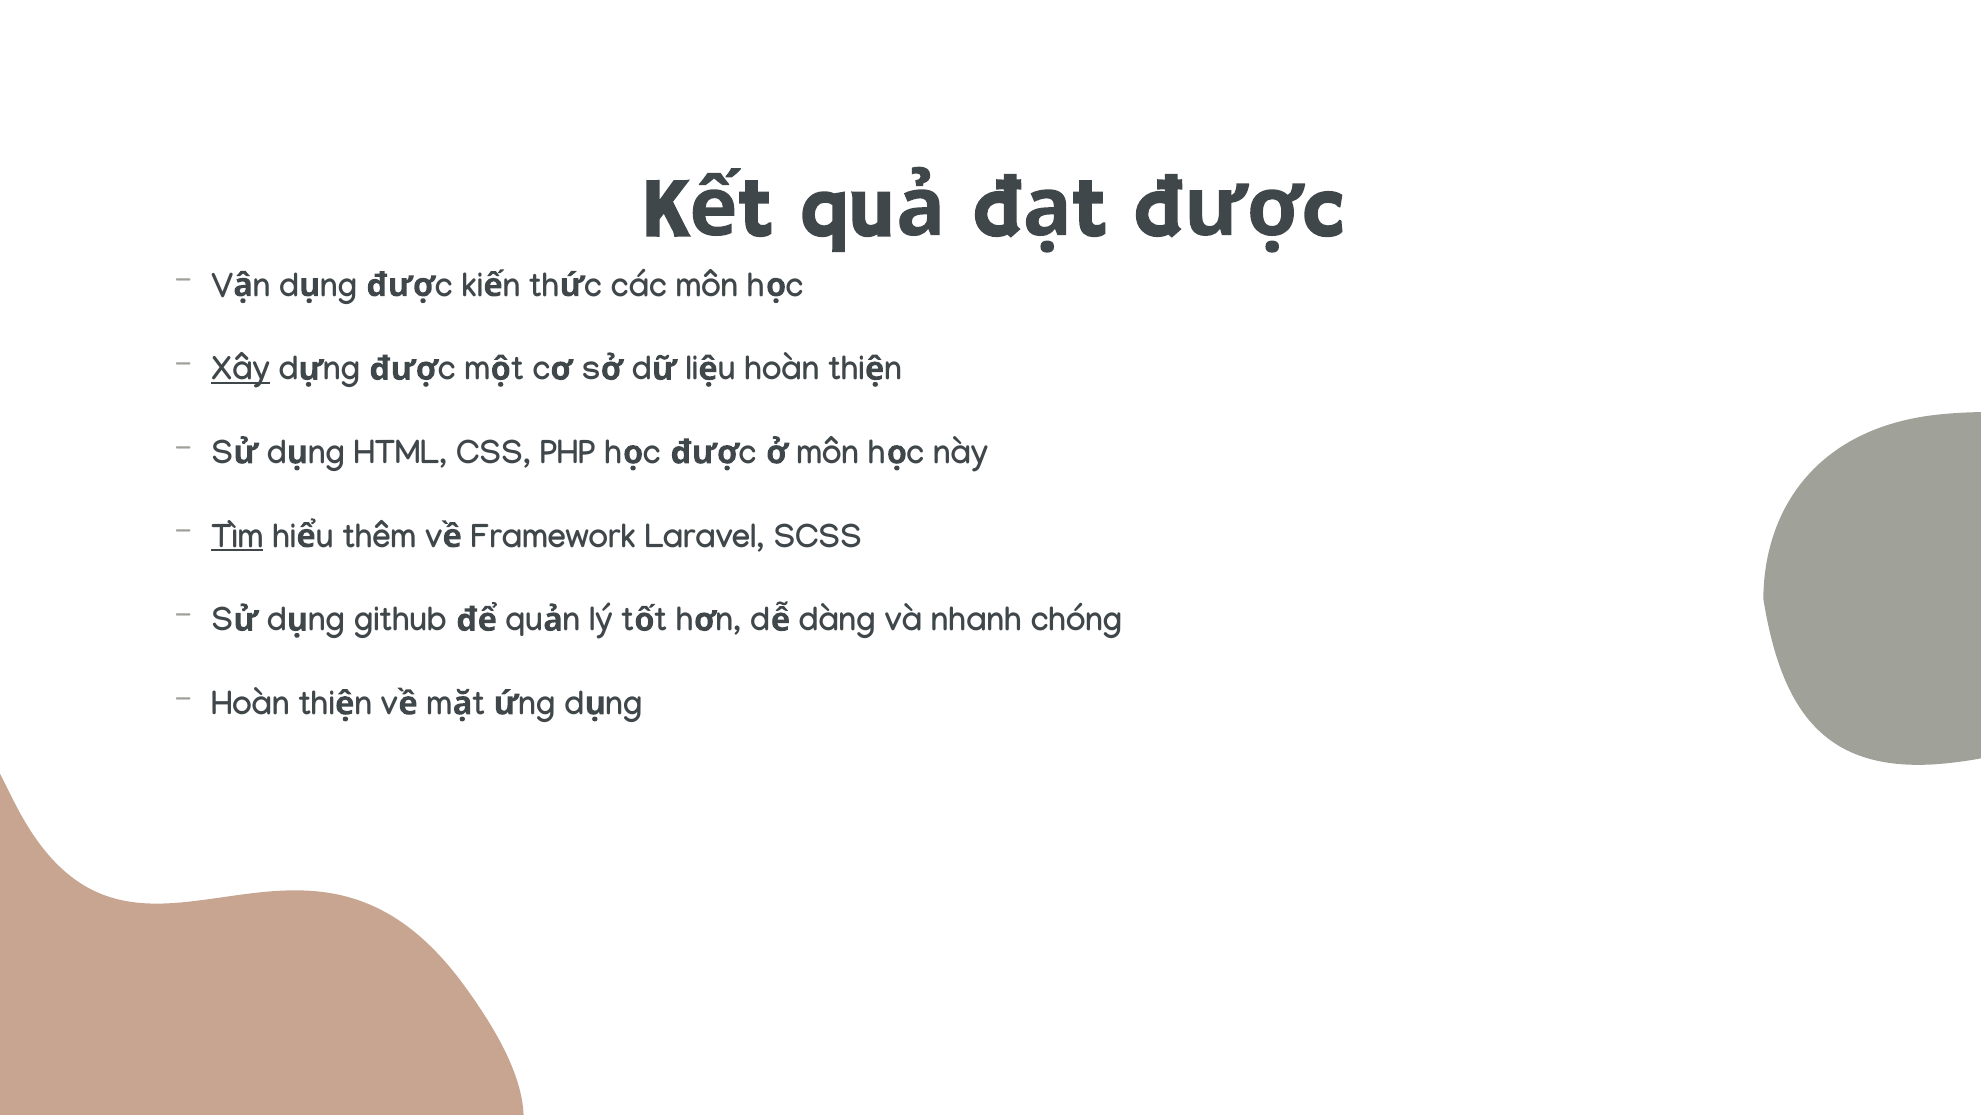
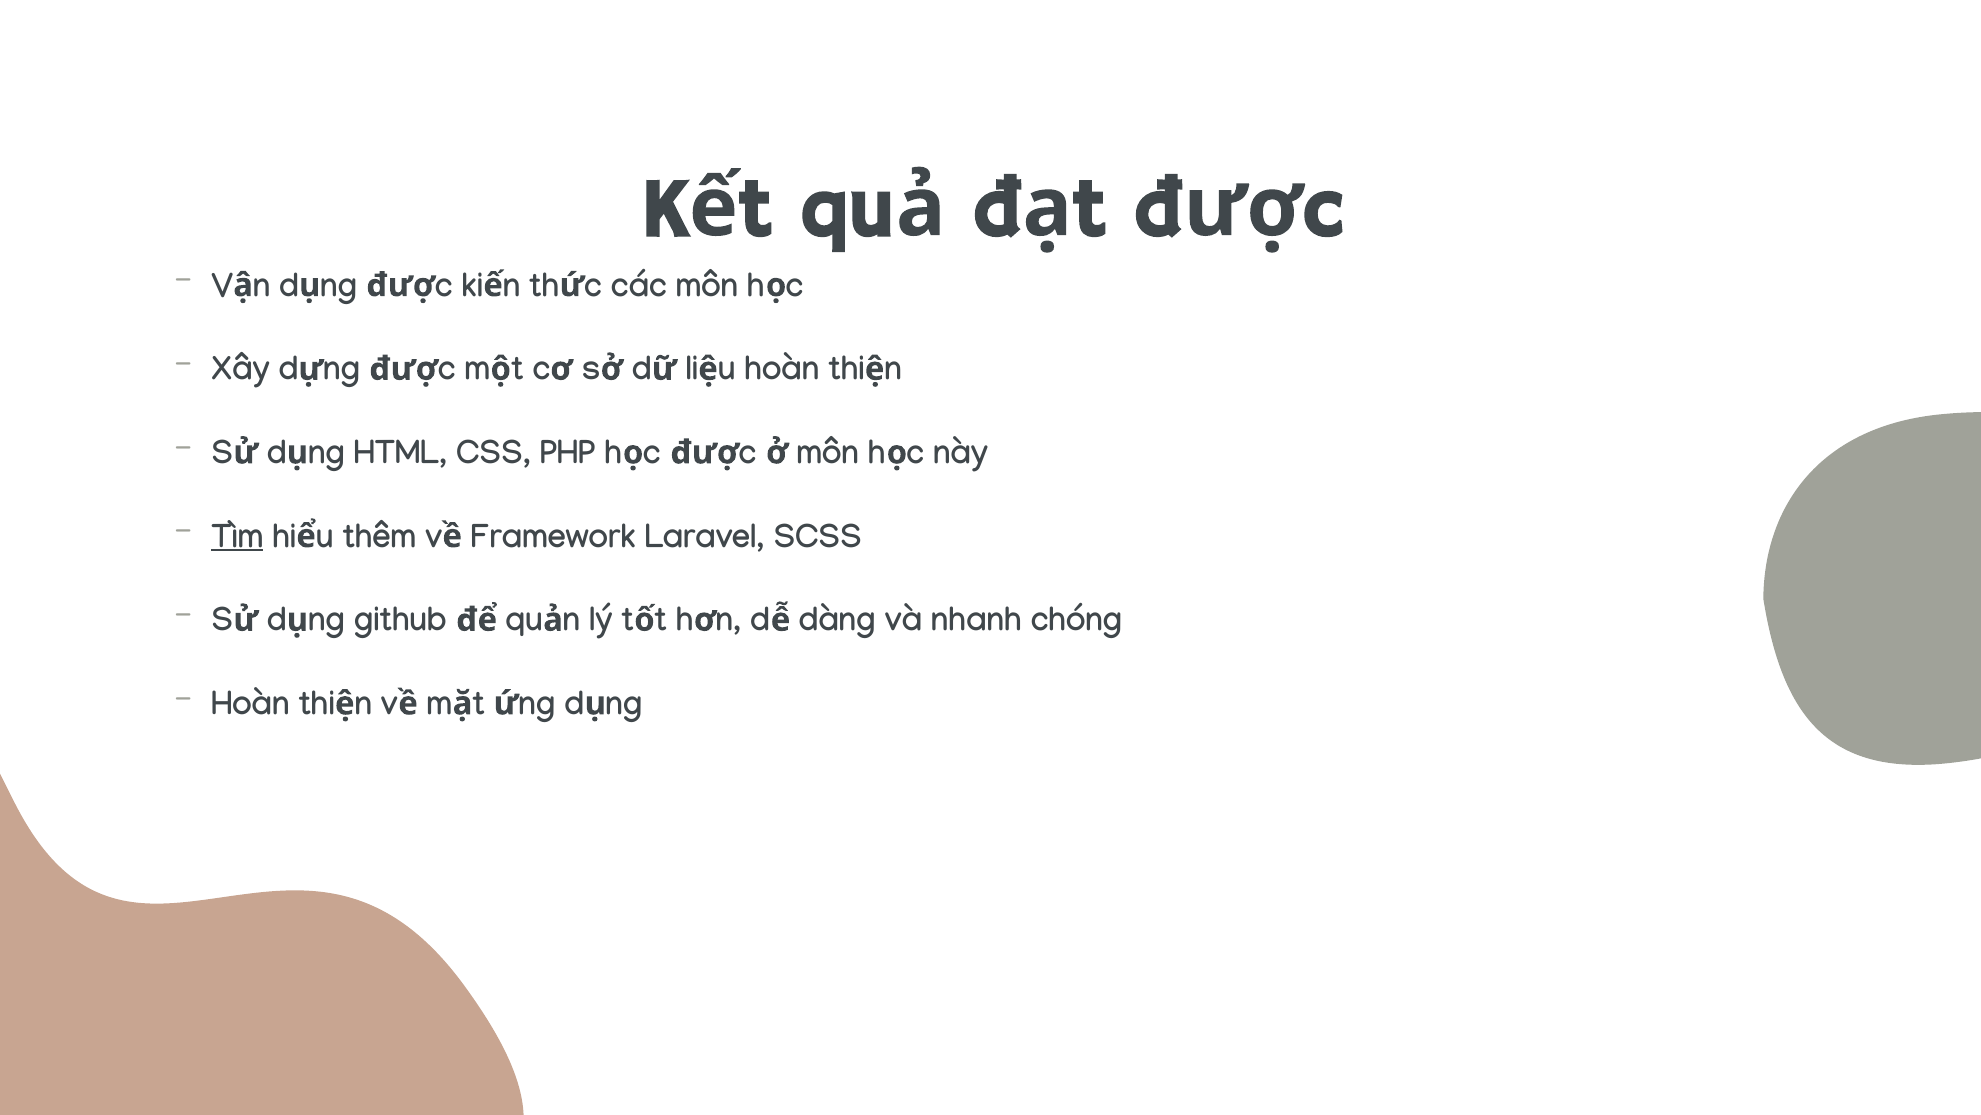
Xây underline: present -> none
